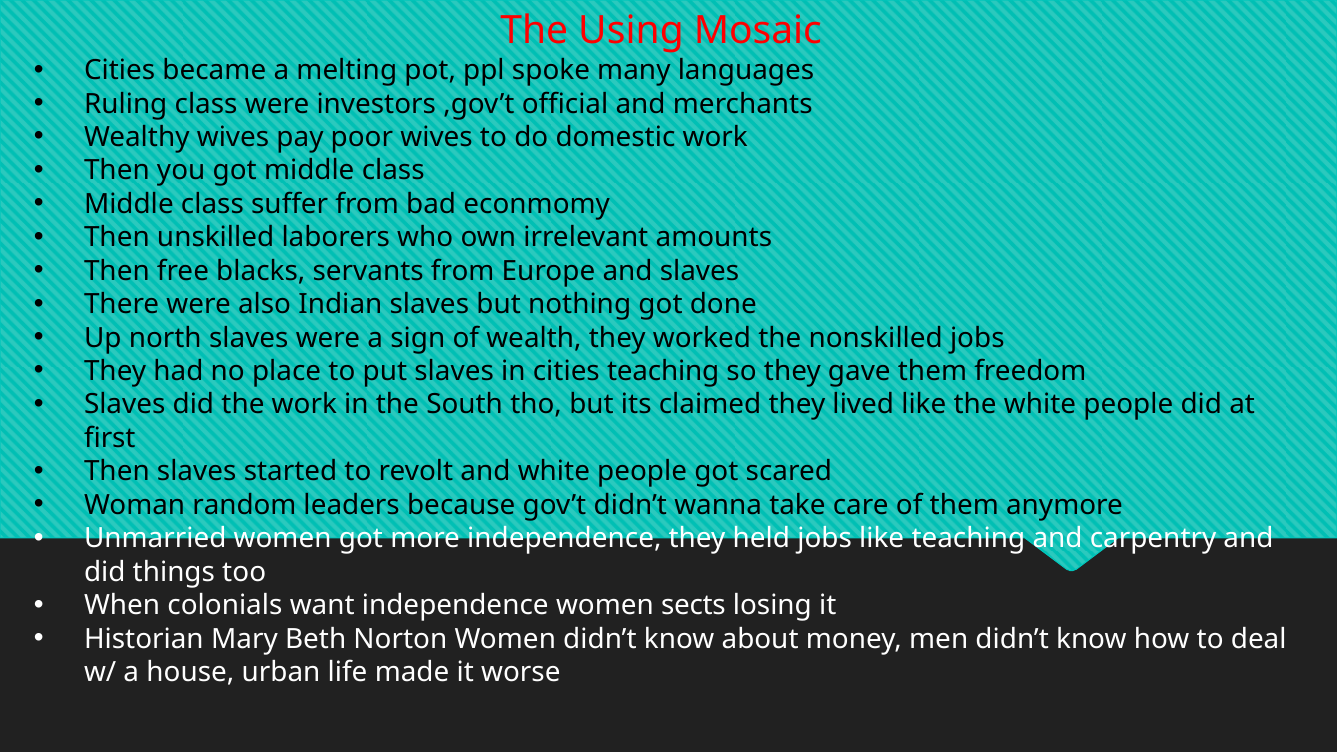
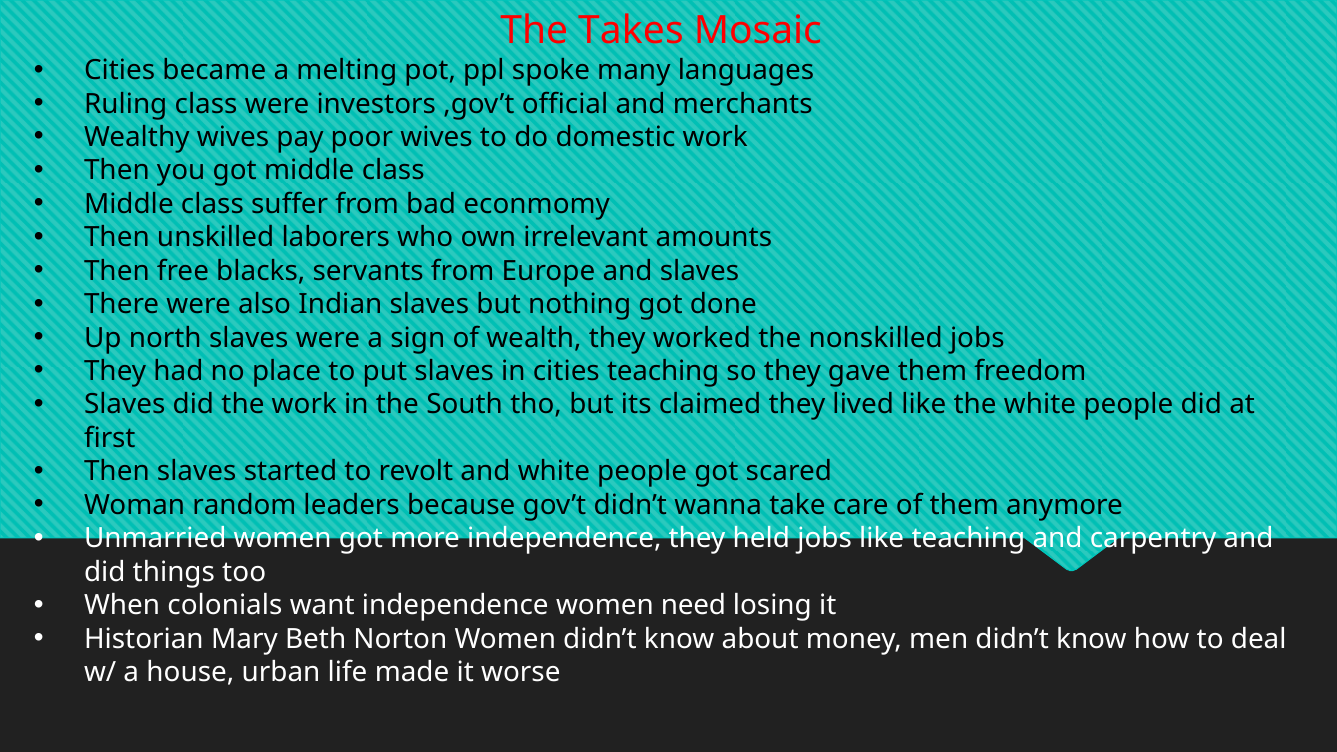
Using: Using -> Takes
sects: sects -> need
